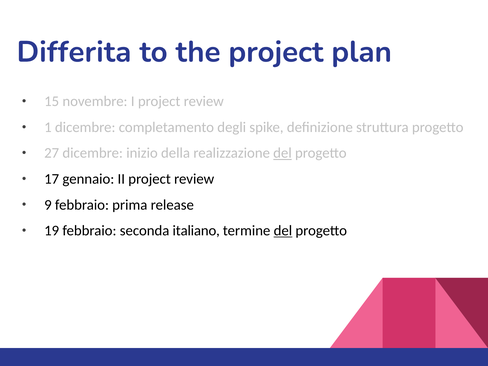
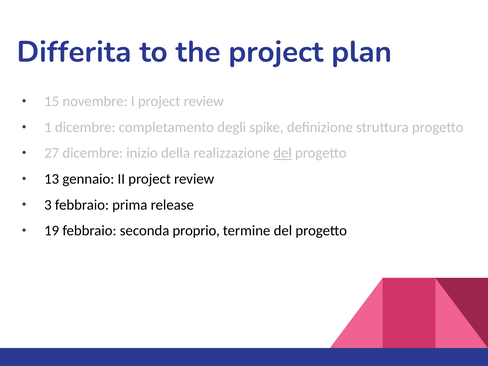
17: 17 -> 13
9: 9 -> 3
italiano: italiano -> proprio
del at (283, 231) underline: present -> none
